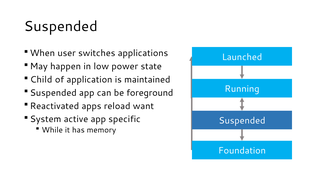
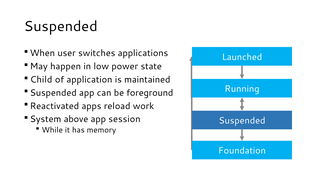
want: want -> work
active: active -> above
specific: specific -> session
